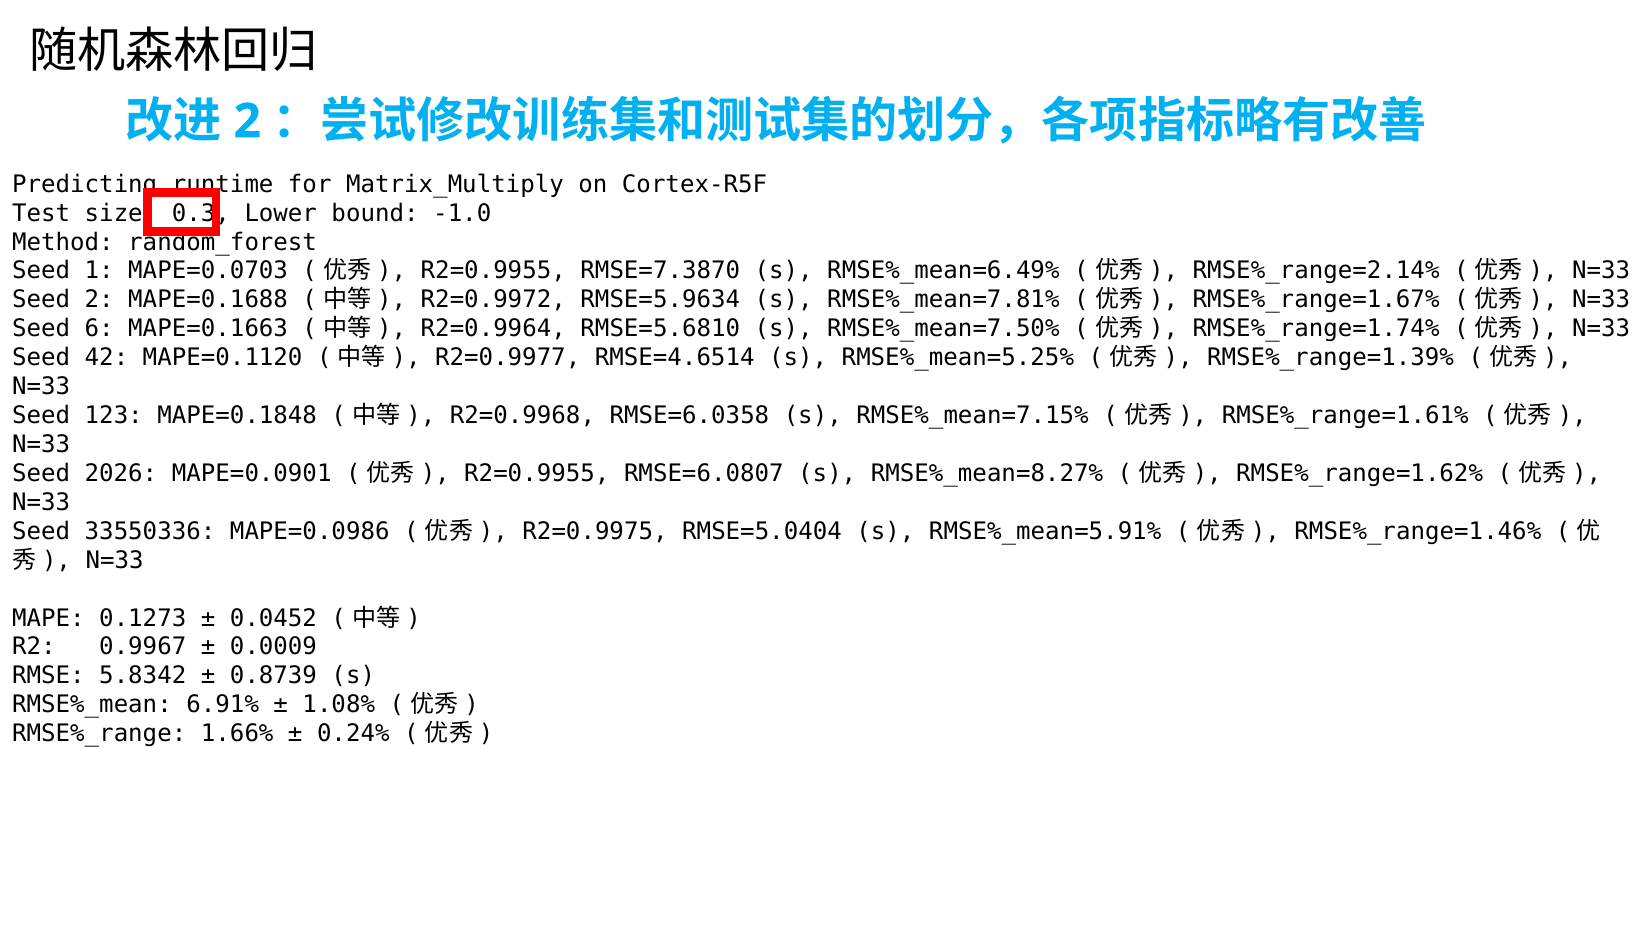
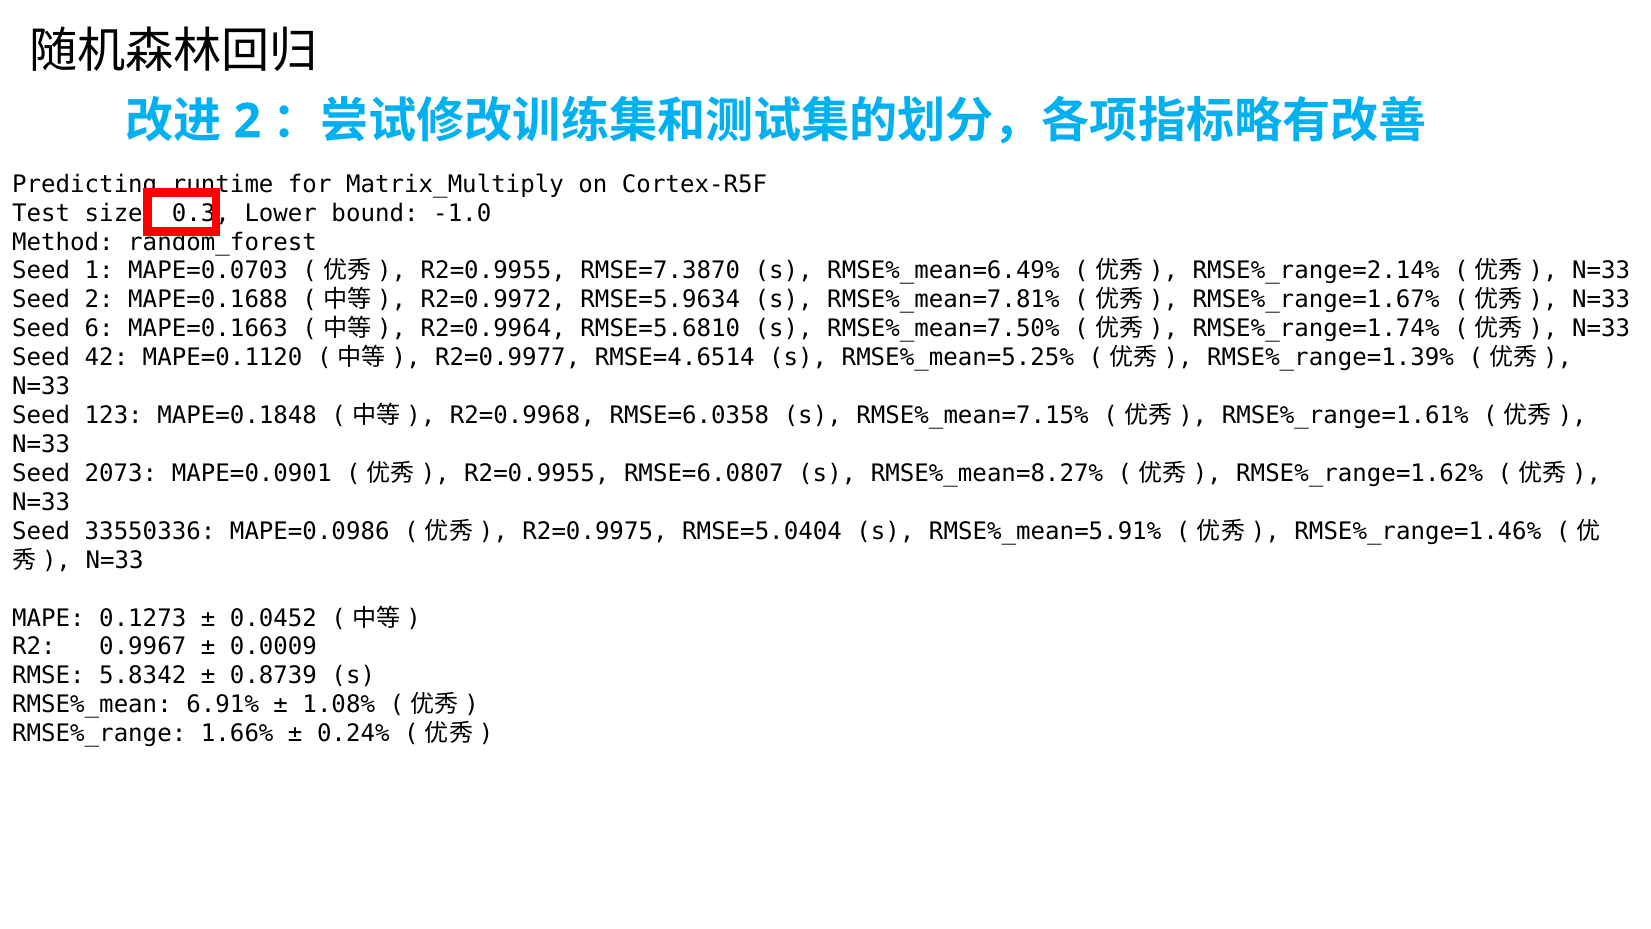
2026: 2026 -> 2073
